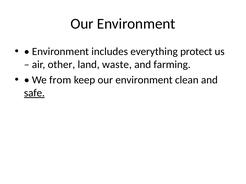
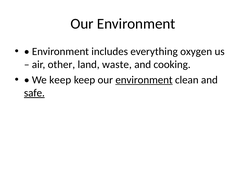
protect: protect -> oxygen
farming: farming -> cooking
We from: from -> keep
environment at (144, 80) underline: none -> present
